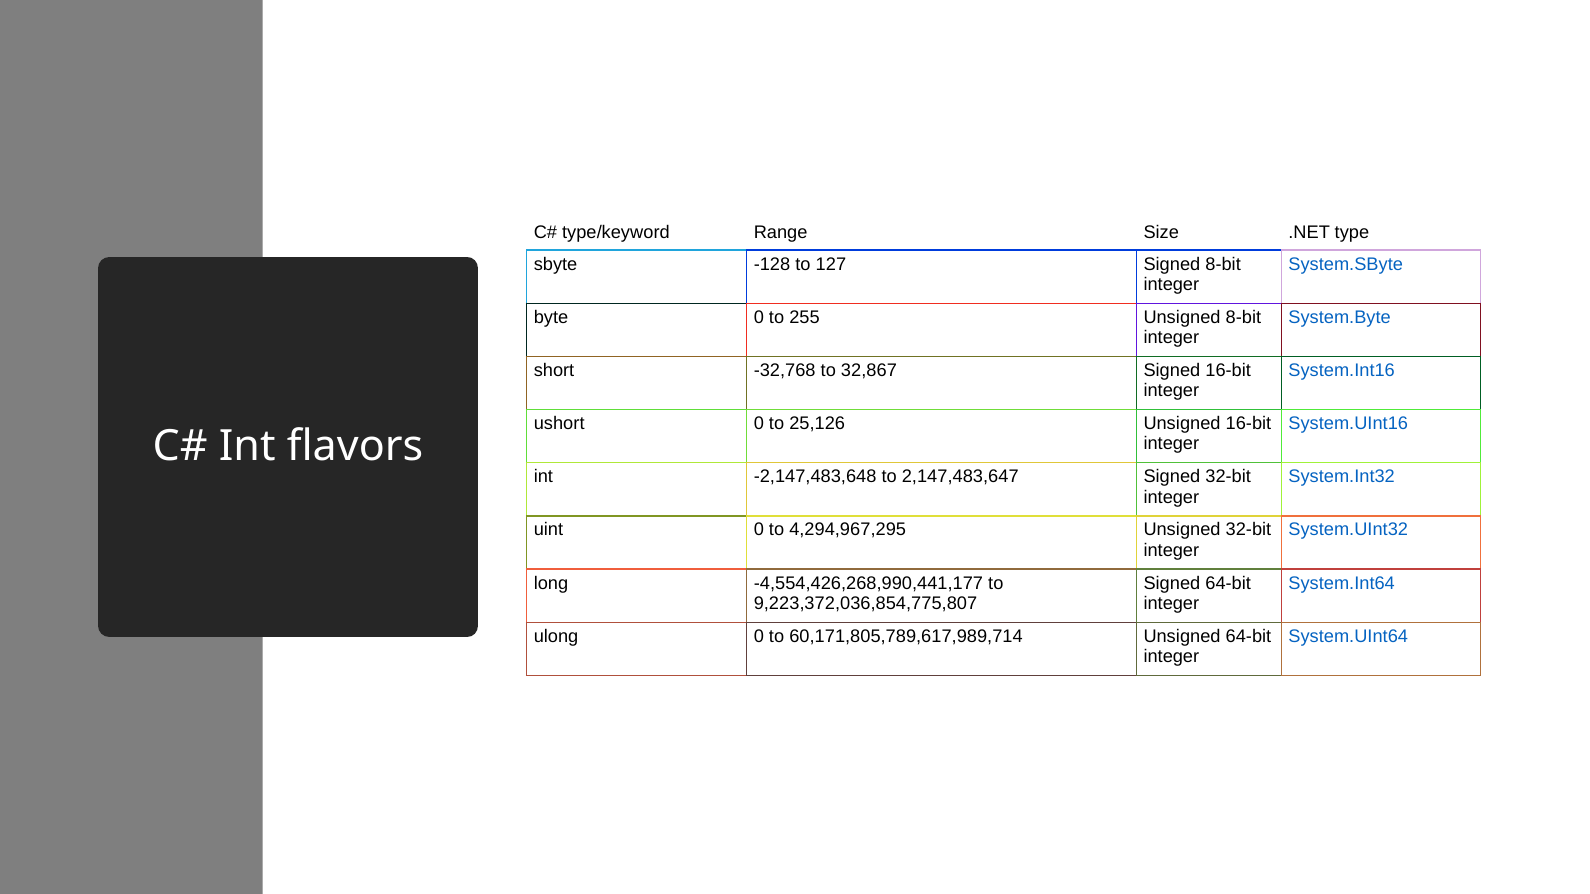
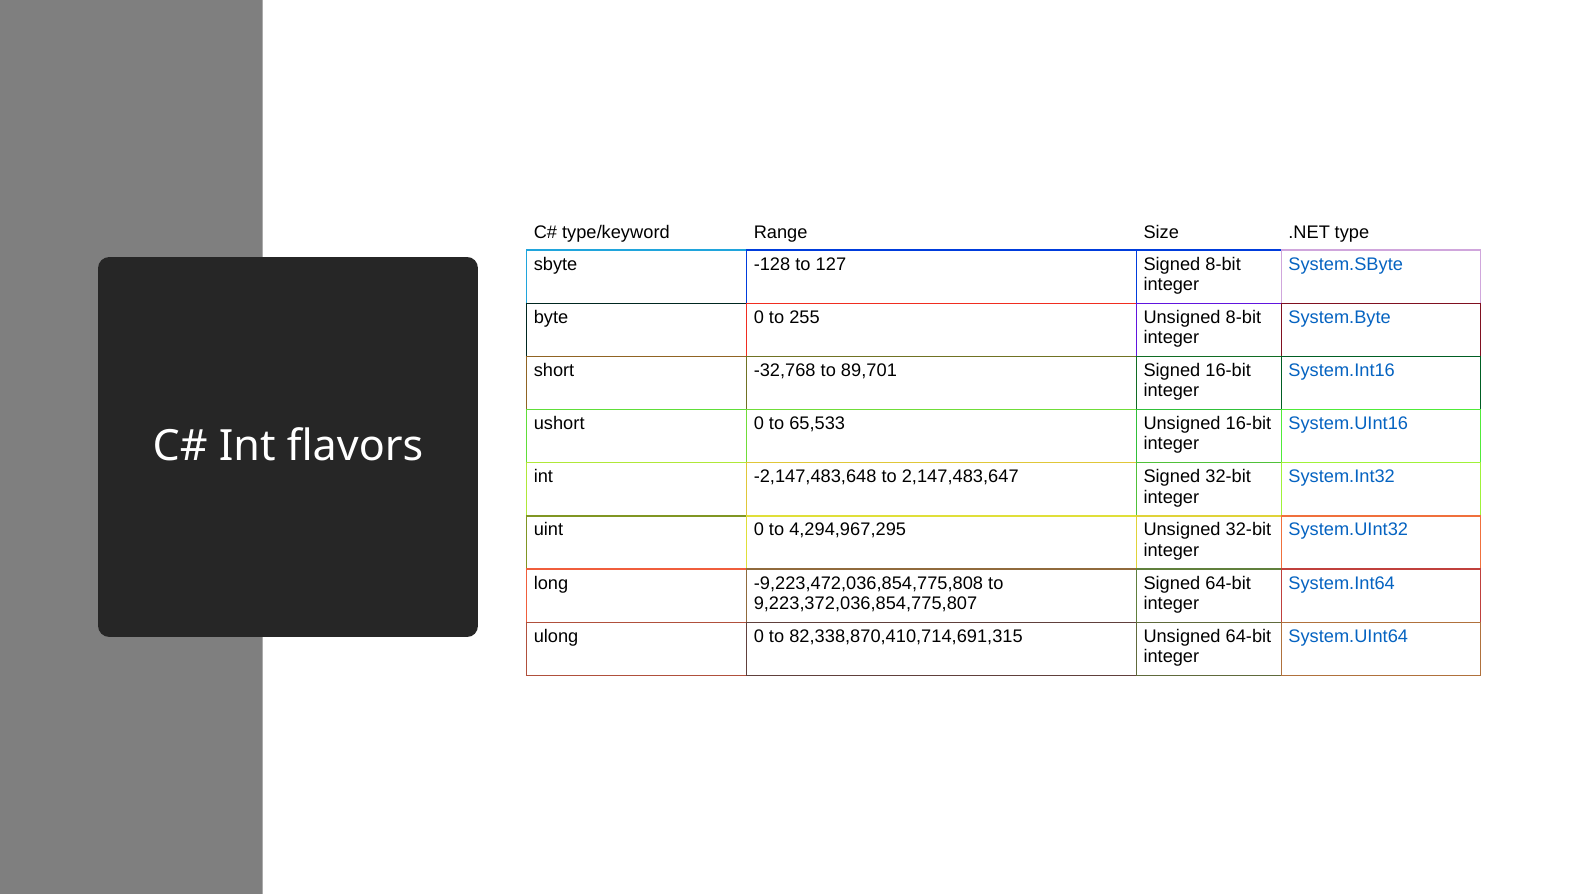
32,867: 32,867 -> 89,701
25,126: 25,126 -> 65,533
-4,554,426,268,990,441,177: -4,554,426,268,990,441,177 -> -9,223,472,036,854,775,808
60,171,805,789,617,989,714: 60,171,805,789,617,989,714 -> 82,338,870,410,714,691,315
